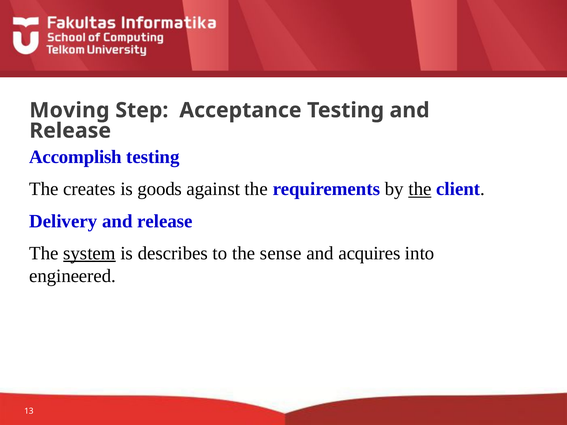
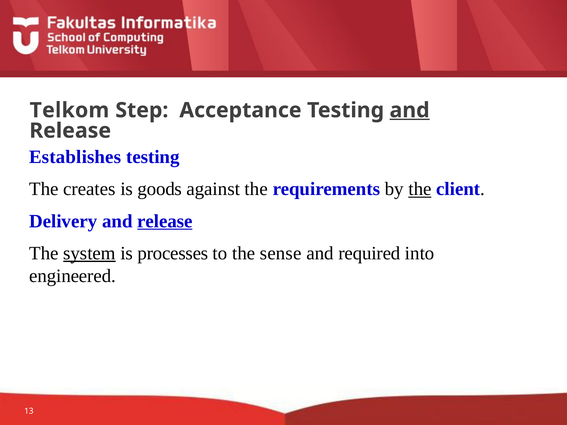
Moving: Moving -> Telkom
and at (410, 110) underline: none -> present
Accomplish: Accomplish -> Establishes
release at (165, 221) underline: none -> present
describes: describes -> processes
acquires: acquires -> required
